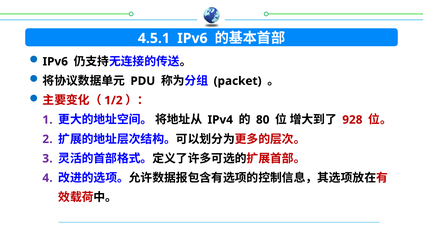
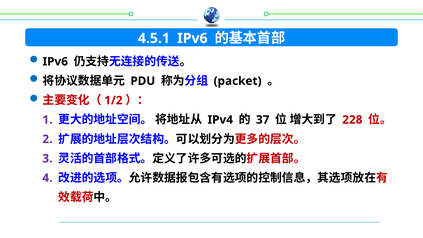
80: 80 -> 37
928: 928 -> 228
